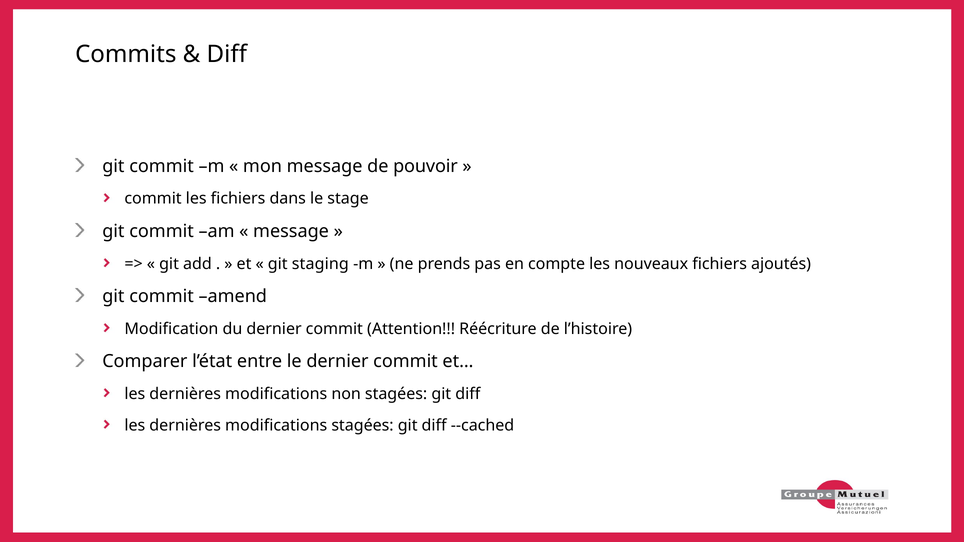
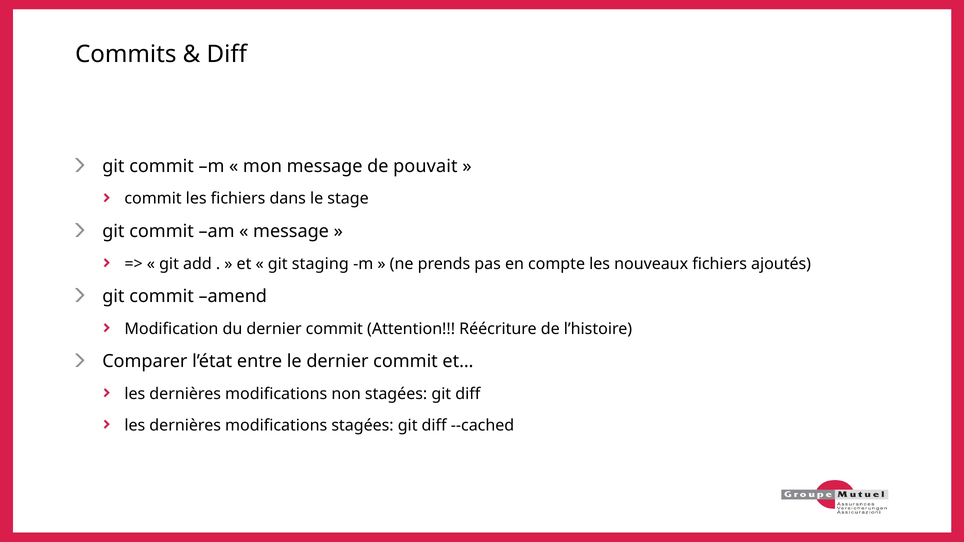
pouvoir: pouvoir -> pouvait
